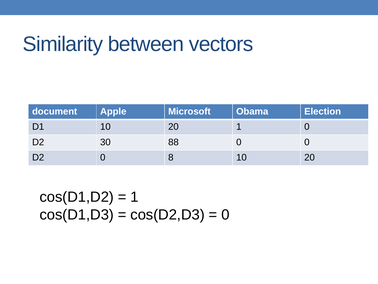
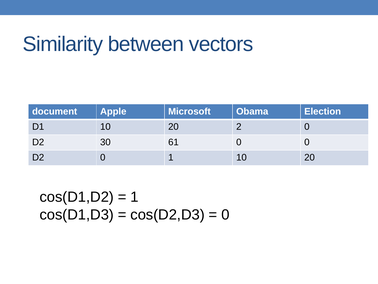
20 1: 1 -> 2
88: 88 -> 61
0 8: 8 -> 1
